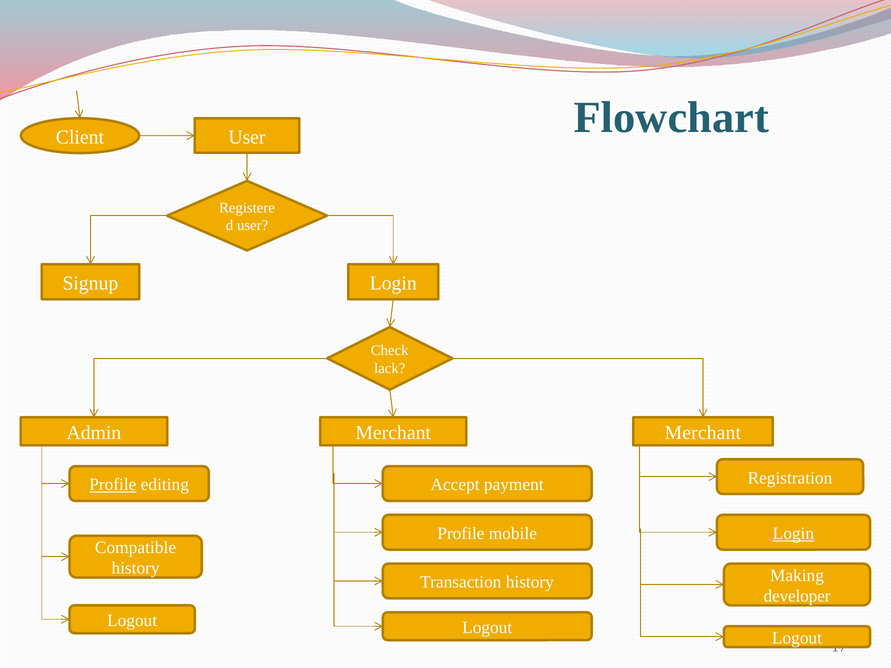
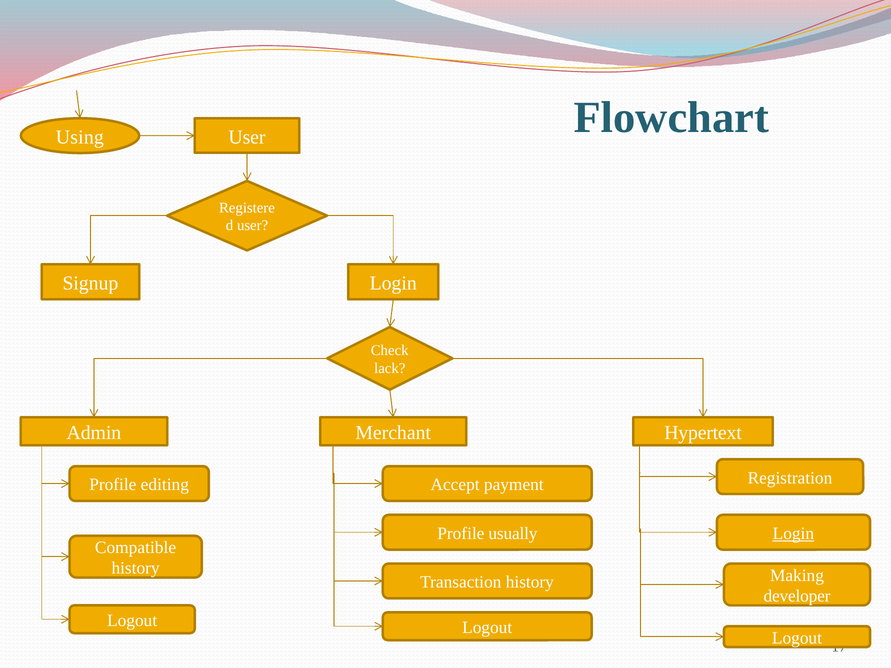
Client: Client -> Using
Merchant Merchant: Merchant -> Hypertext
Profile at (113, 485) underline: present -> none
mobile: mobile -> usually
